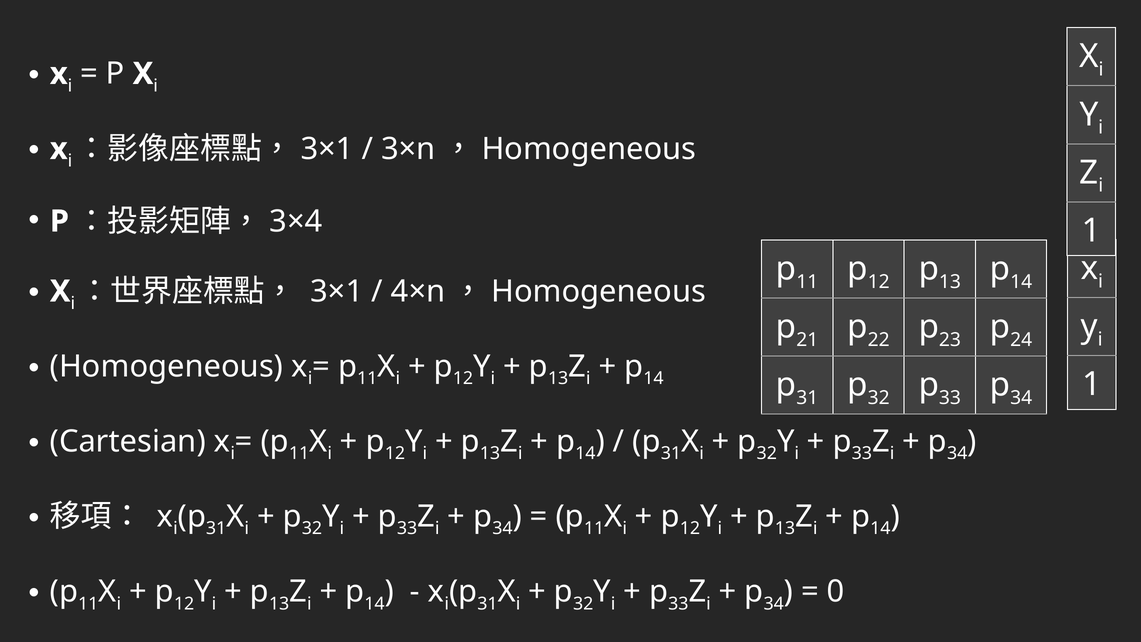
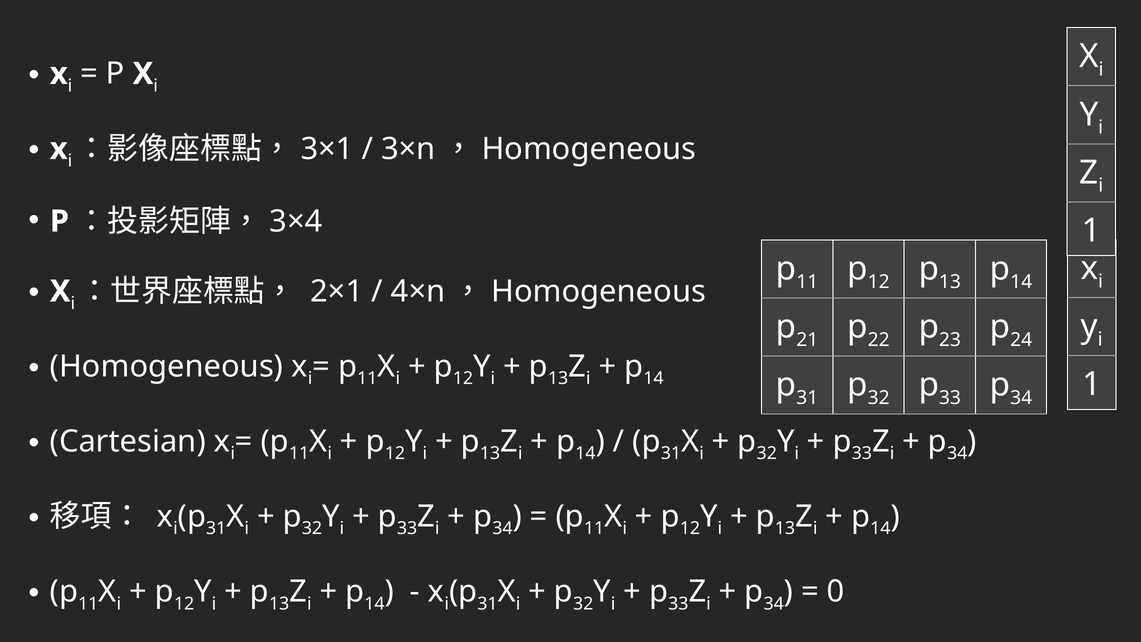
3×1 at (337, 291): 3×1 -> 2×1
